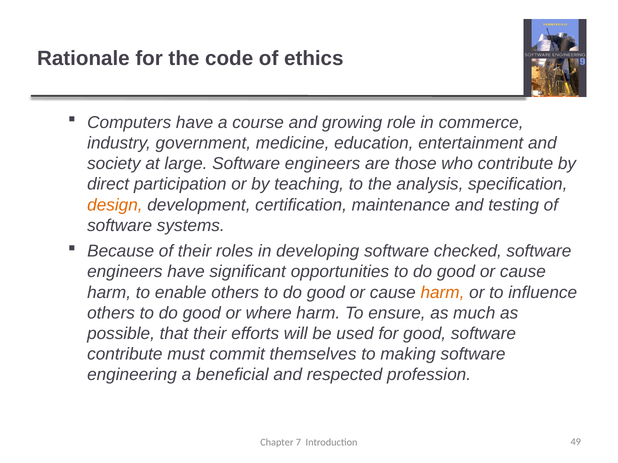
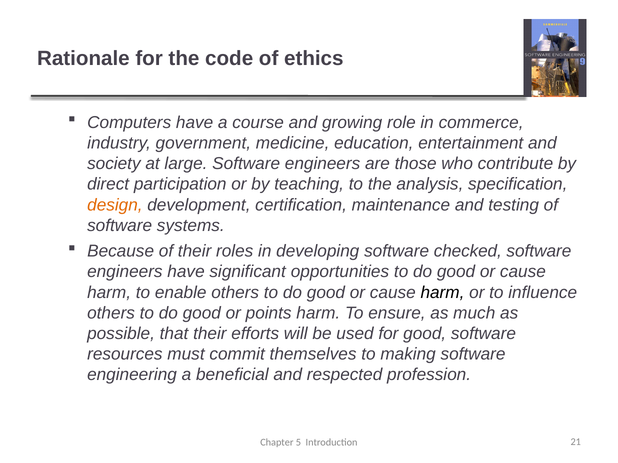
harm at (442, 293) colour: orange -> black
where: where -> points
contribute at (125, 355): contribute -> resources
7: 7 -> 5
49: 49 -> 21
